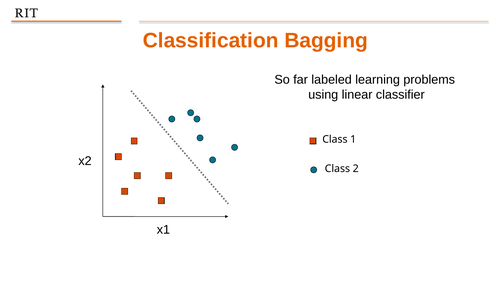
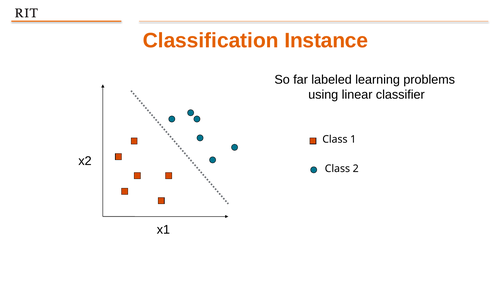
Bagging: Bagging -> Instance
